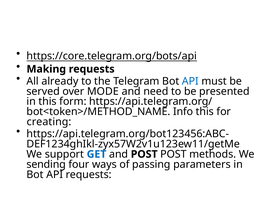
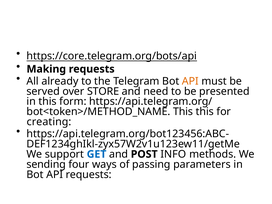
API at (190, 81) colour: blue -> orange
MODE: MODE -> STORE
Info at (183, 112): Info -> This
POST POST: POST -> INFO
